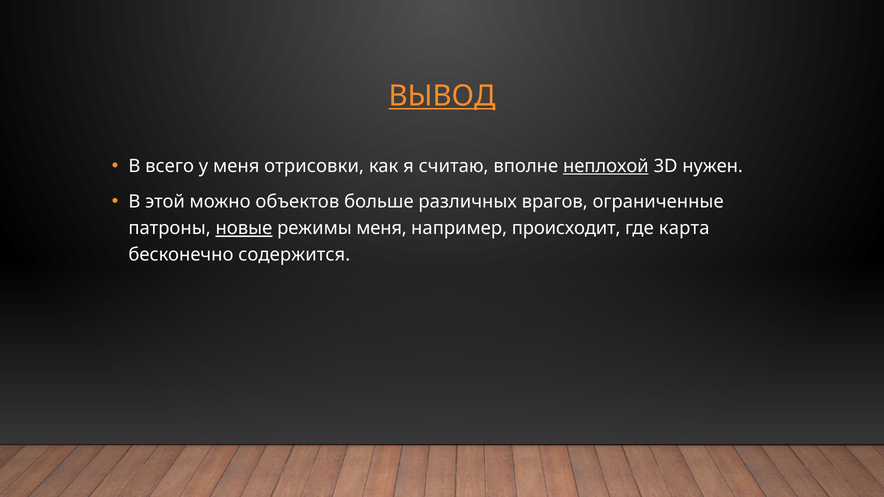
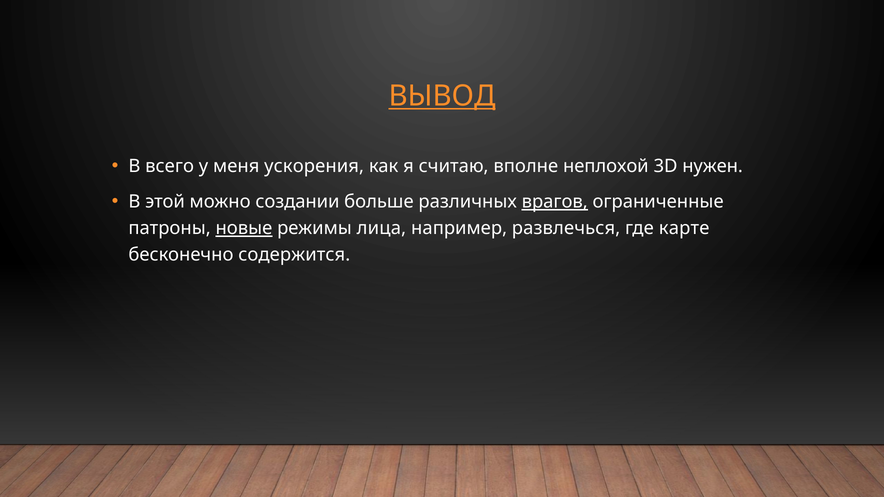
отрисовки: отрисовки -> ускорения
неплохой underline: present -> none
объектов: объектов -> создании
врагов underline: none -> present
режимы меня: меня -> лица
происходит: происходит -> развлечься
карта: карта -> карте
